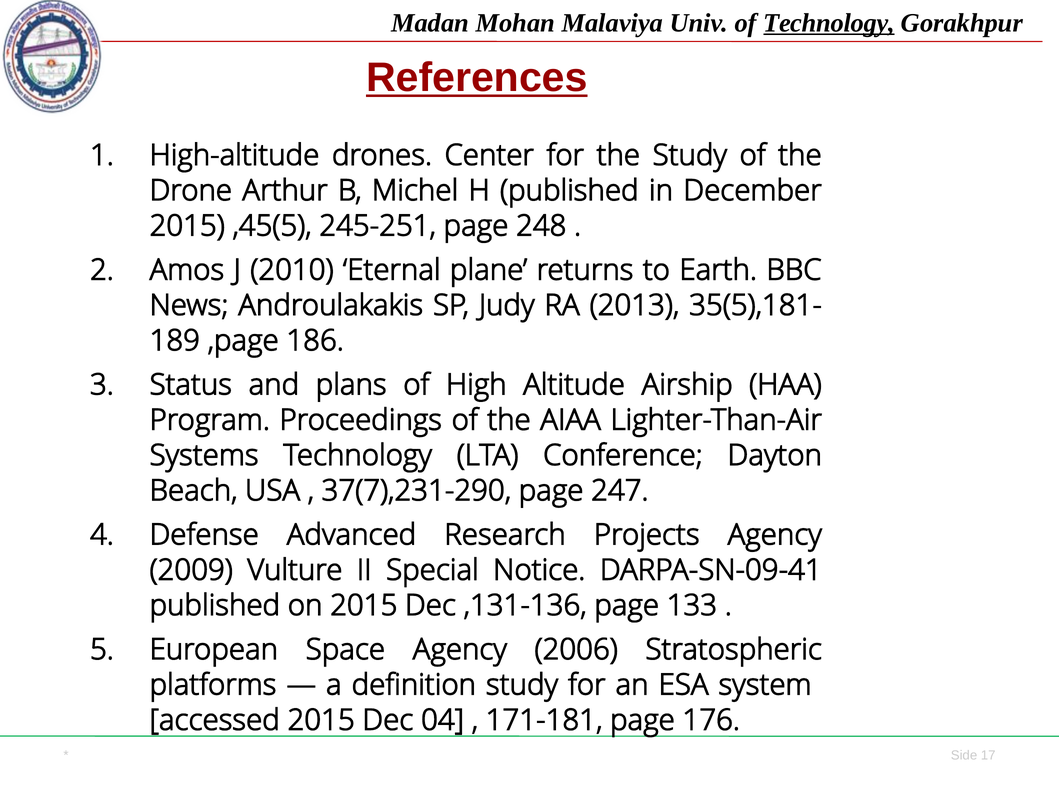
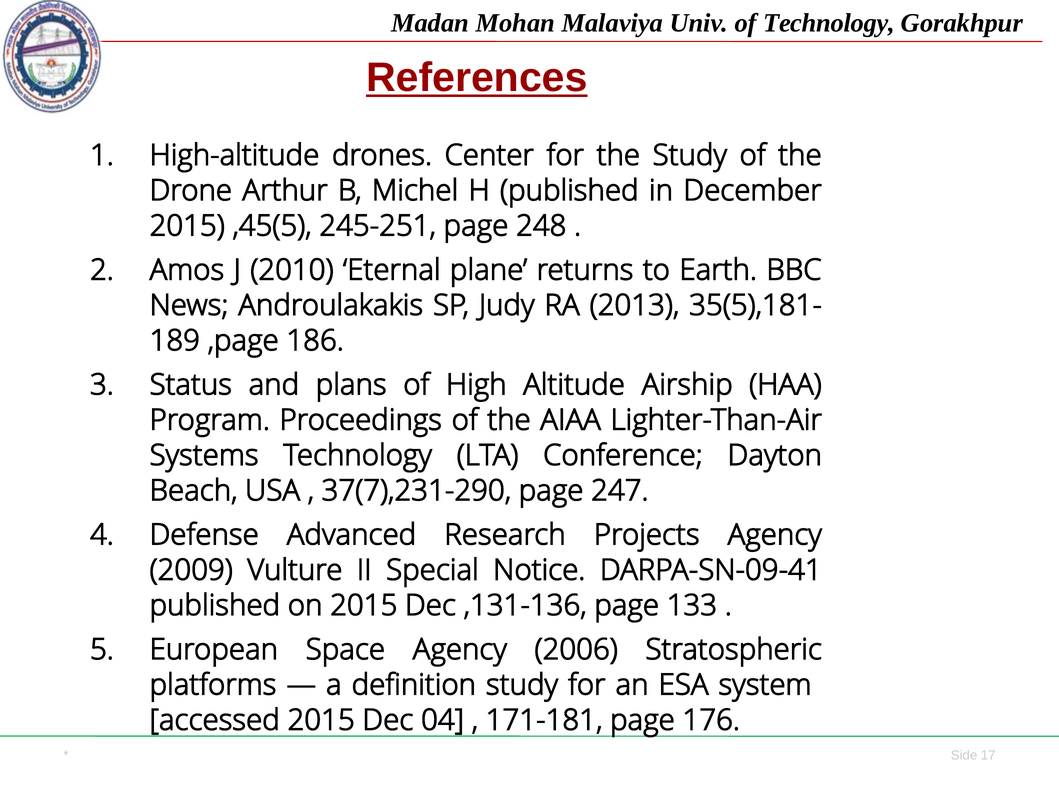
Technology at (829, 23) underline: present -> none
